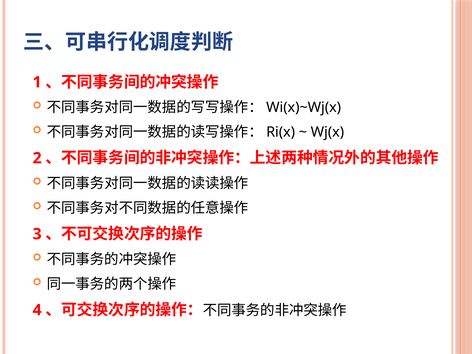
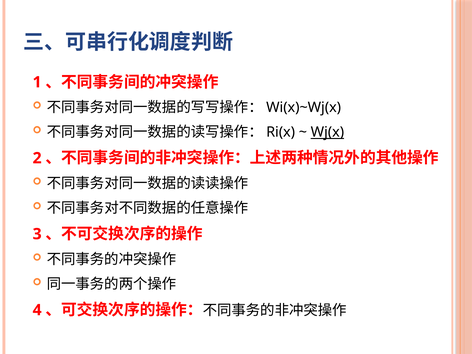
Wj(x underline: none -> present
